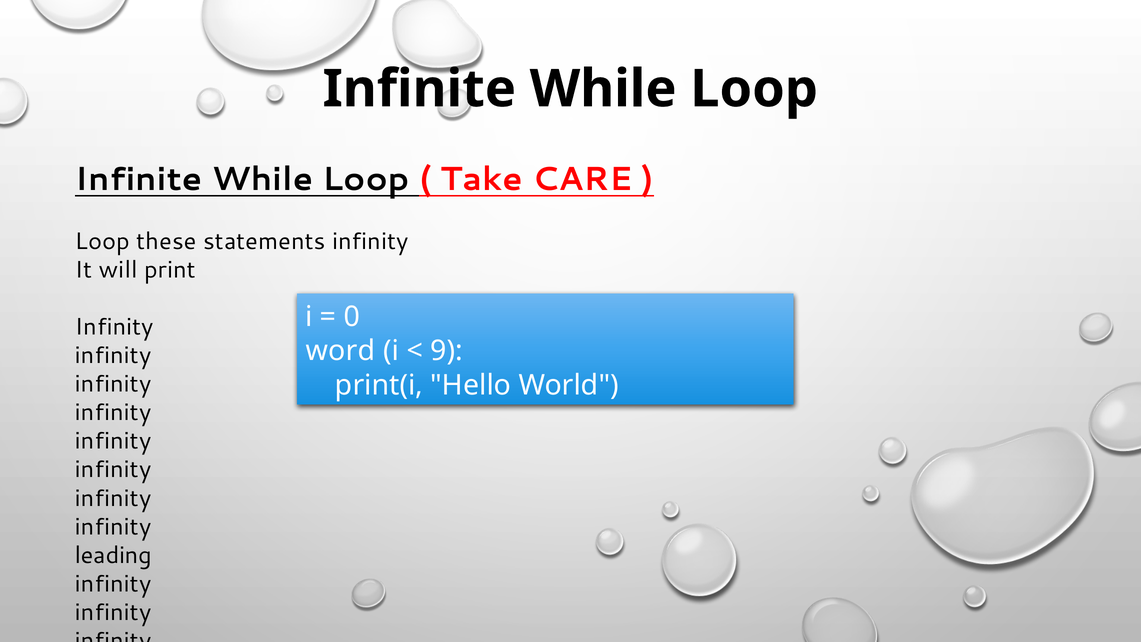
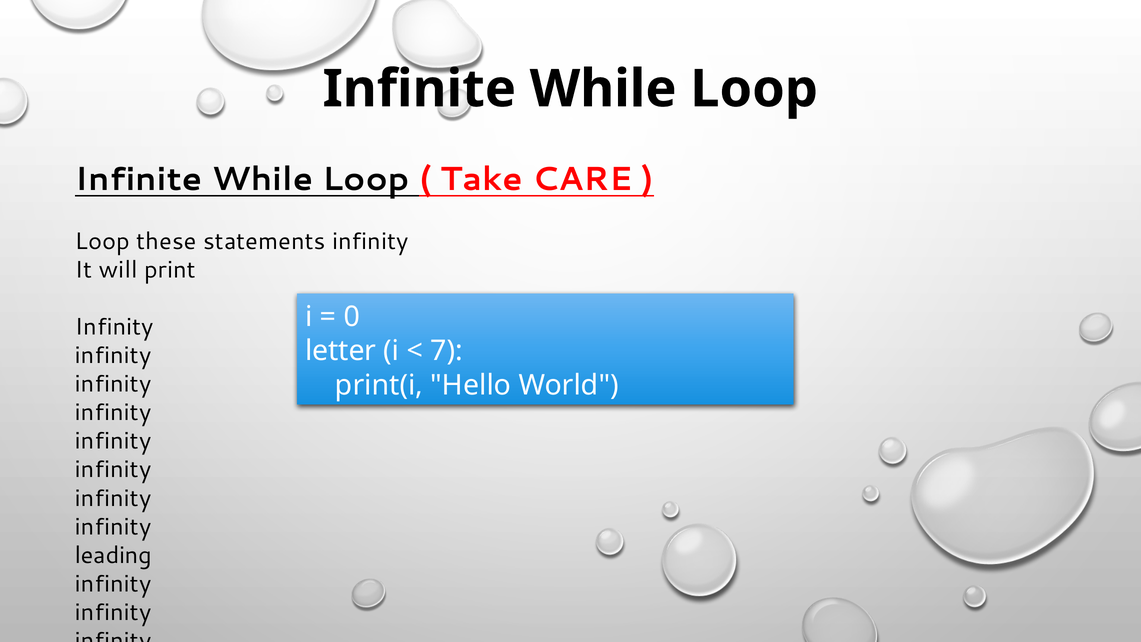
word: word -> letter
9: 9 -> 7
